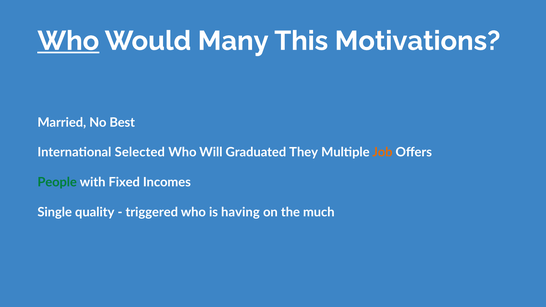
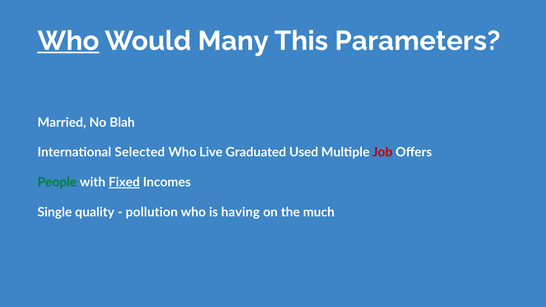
Motivations: Motivations -> Parameters
Best: Best -> Blah
Will: Will -> Live
They: They -> Used
Job colour: orange -> red
Fixed underline: none -> present
triggered: triggered -> pollution
